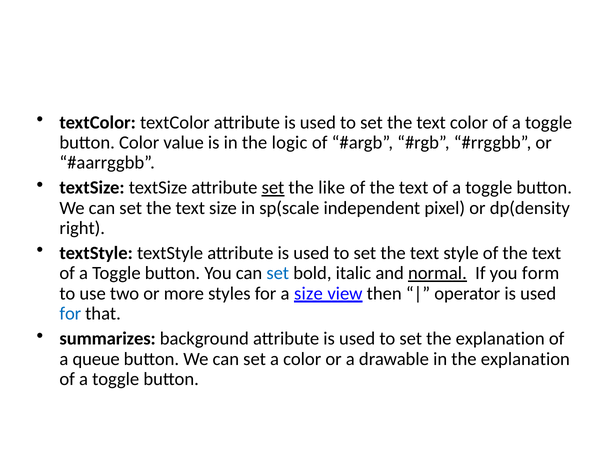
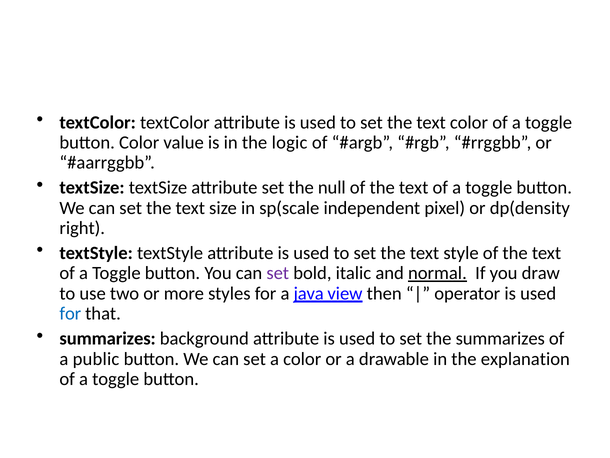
set at (273, 188) underline: present -> none
like: like -> null
set at (278, 273) colour: blue -> purple
form: form -> draw
a size: size -> java
set the explanation: explanation -> summarizes
queue: queue -> public
